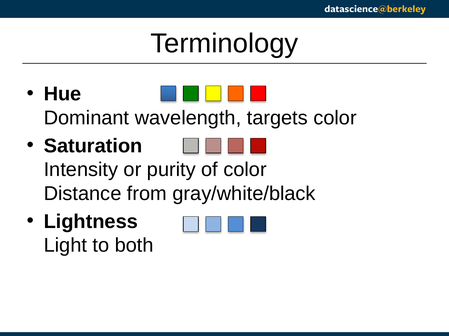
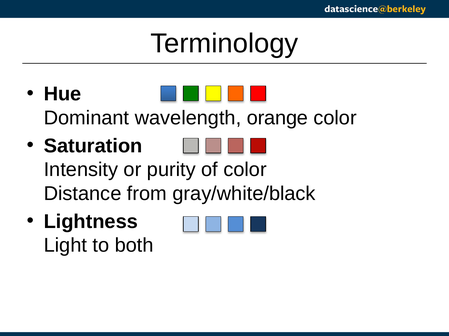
targets: targets -> orange
